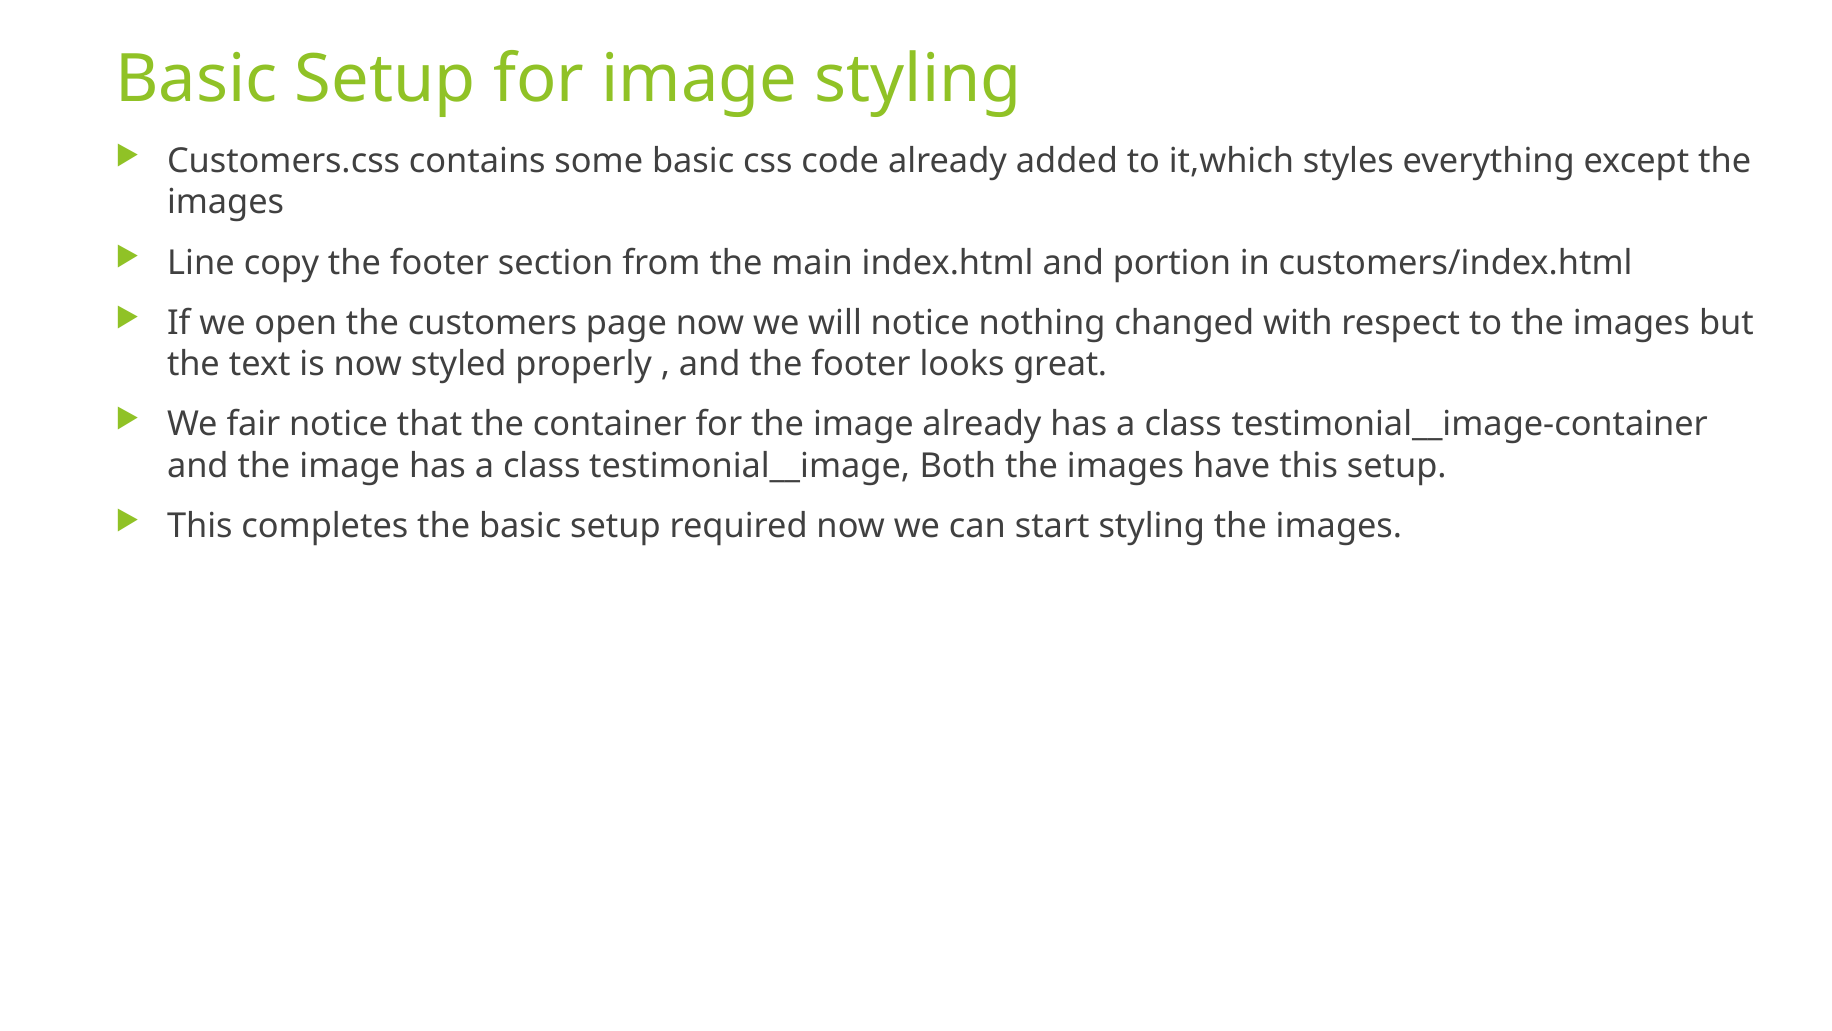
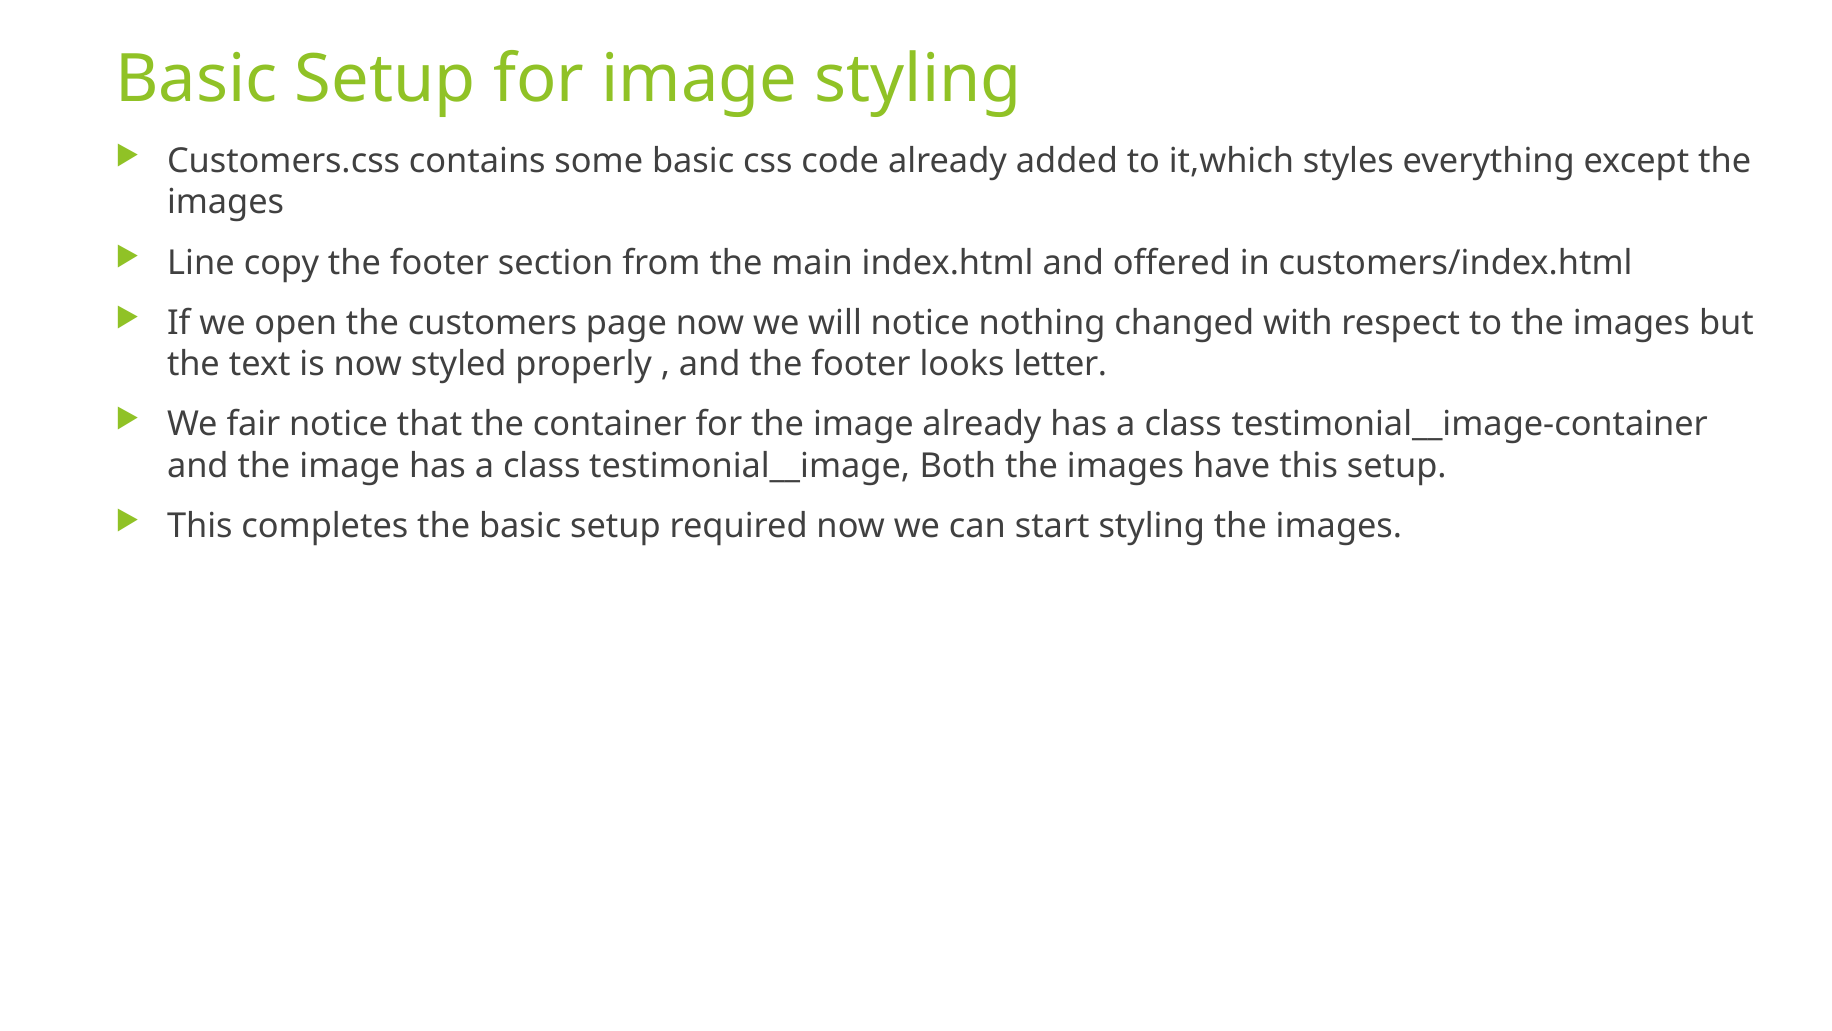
portion: portion -> offered
great: great -> letter
